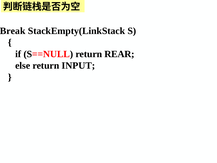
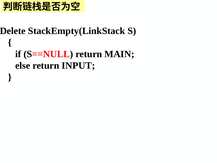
Break: Break -> Delete
REAR: REAR -> MAIN
